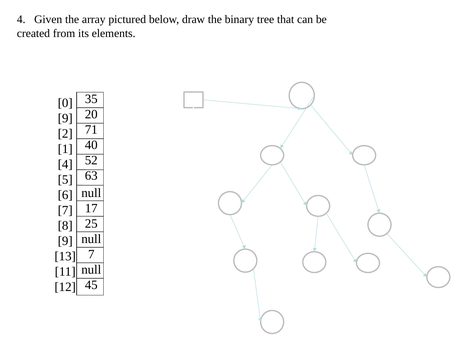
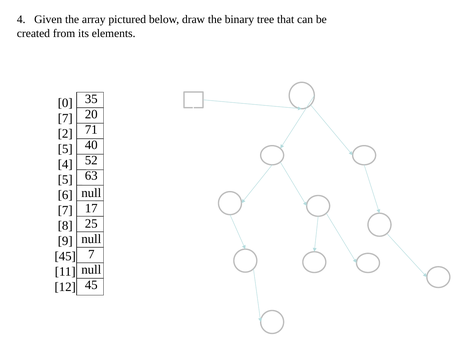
9 at (65, 118): 9 -> 7
1 at (65, 149): 1 -> 5
13 at (65, 256): 13 -> 45
